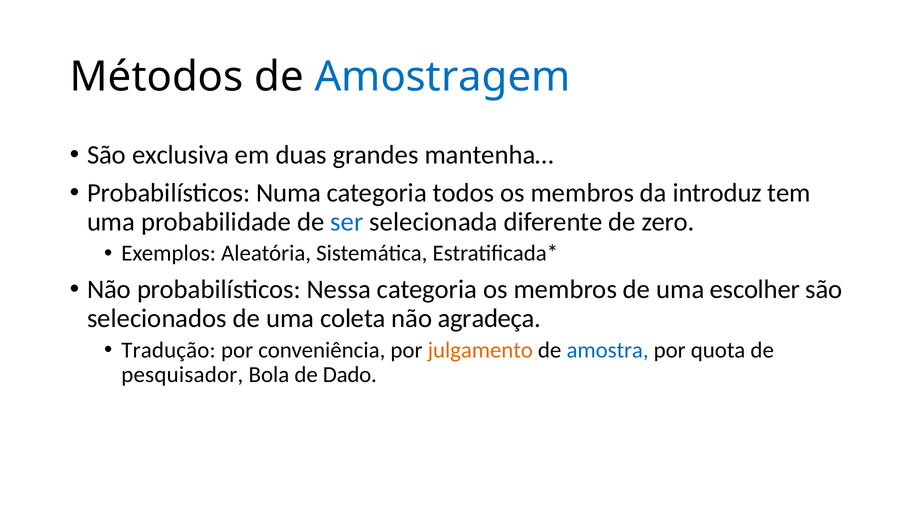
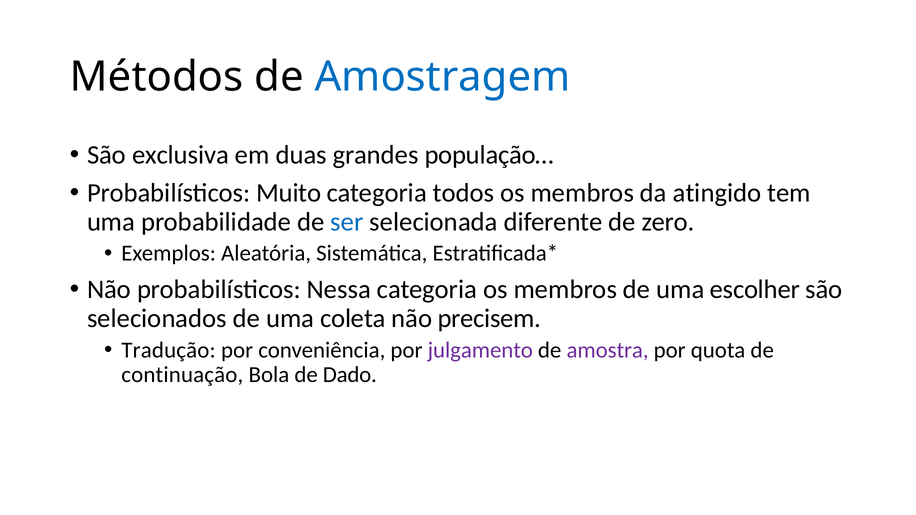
mantenha…: mantenha… -> população…
Numa: Numa -> Muito
introduz: introduz -> atingido
agradeça: agradeça -> precisem
julgamento colour: orange -> purple
amostra colour: blue -> purple
pesquisador: pesquisador -> continuação
